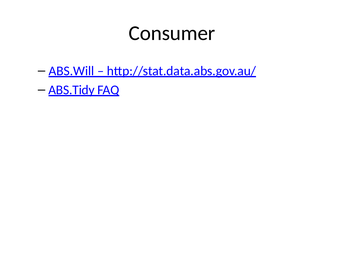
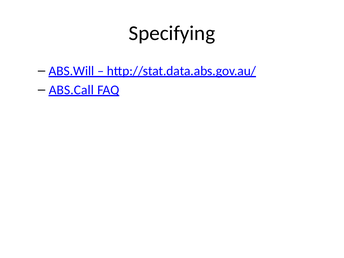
Consumer: Consumer -> Specifying
ABS.Tidy: ABS.Tidy -> ABS.Call
